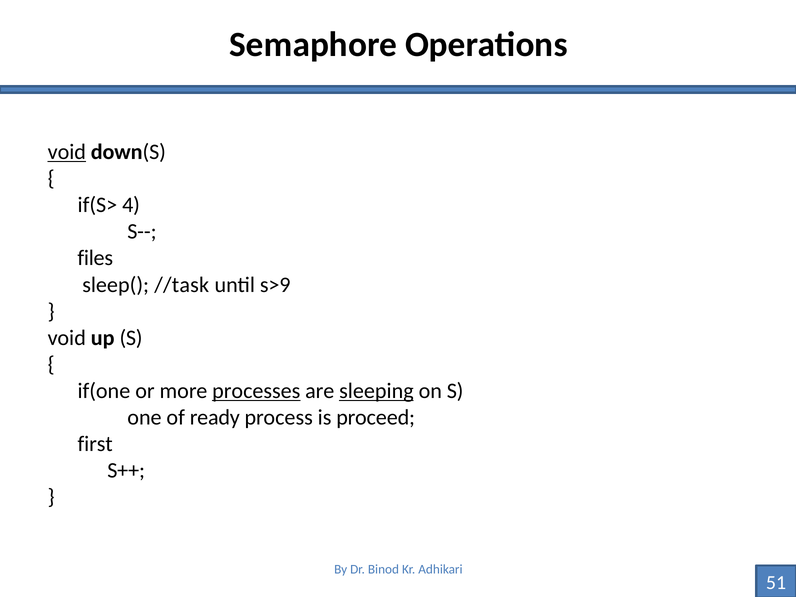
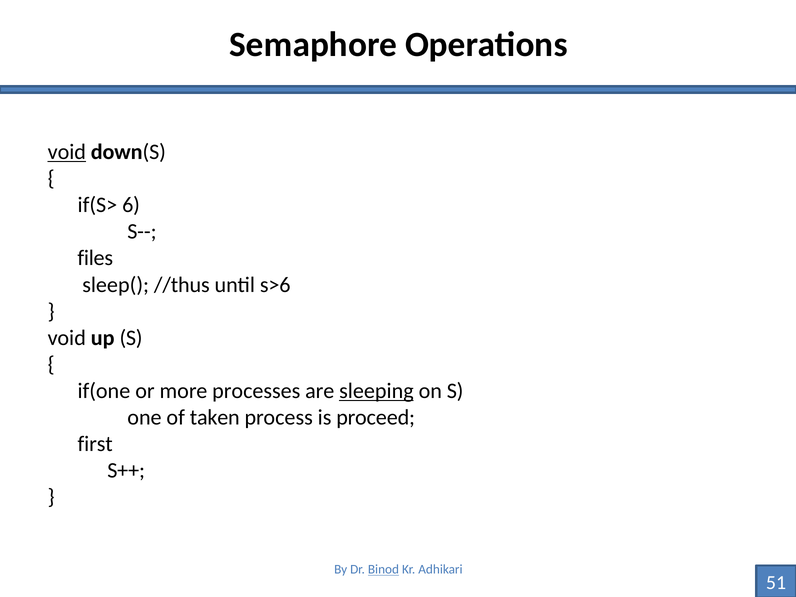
4: 4 -> 6
//task: //task -> //thus
s>9: s>9 -> s>6
processes underline: present -> none
ready: ready -> taken
Binod underline: none -> present
